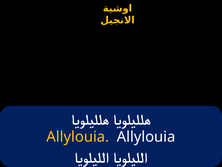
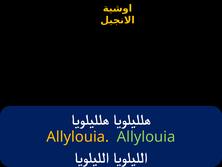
Allylouia at (146, 136) colour: white -> light green
